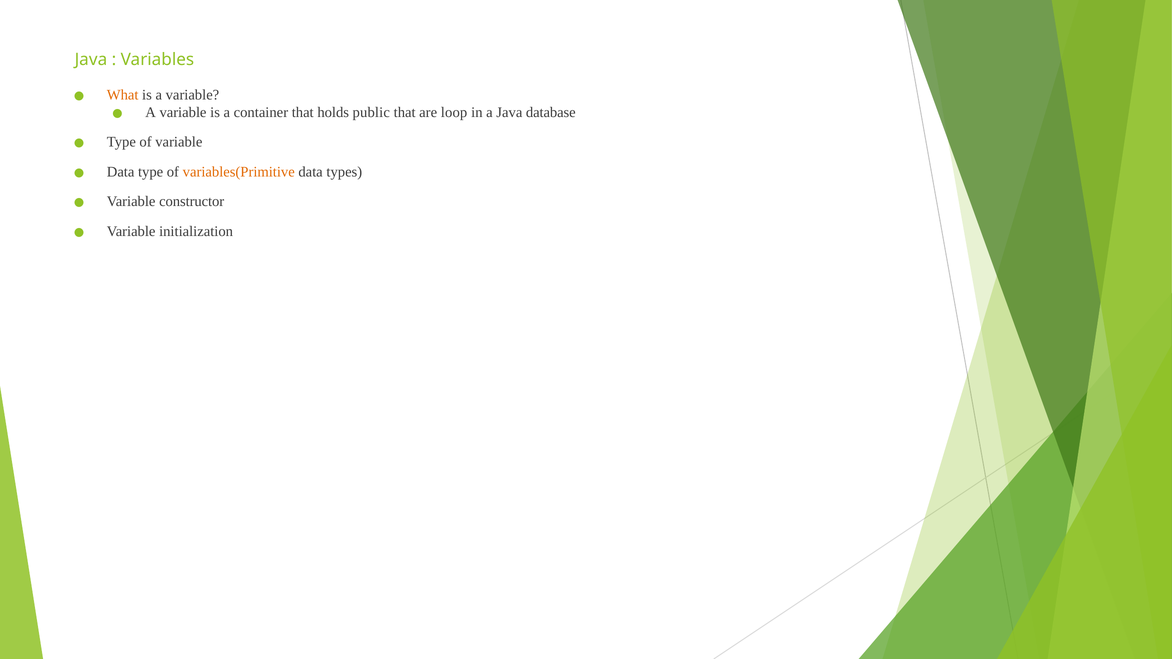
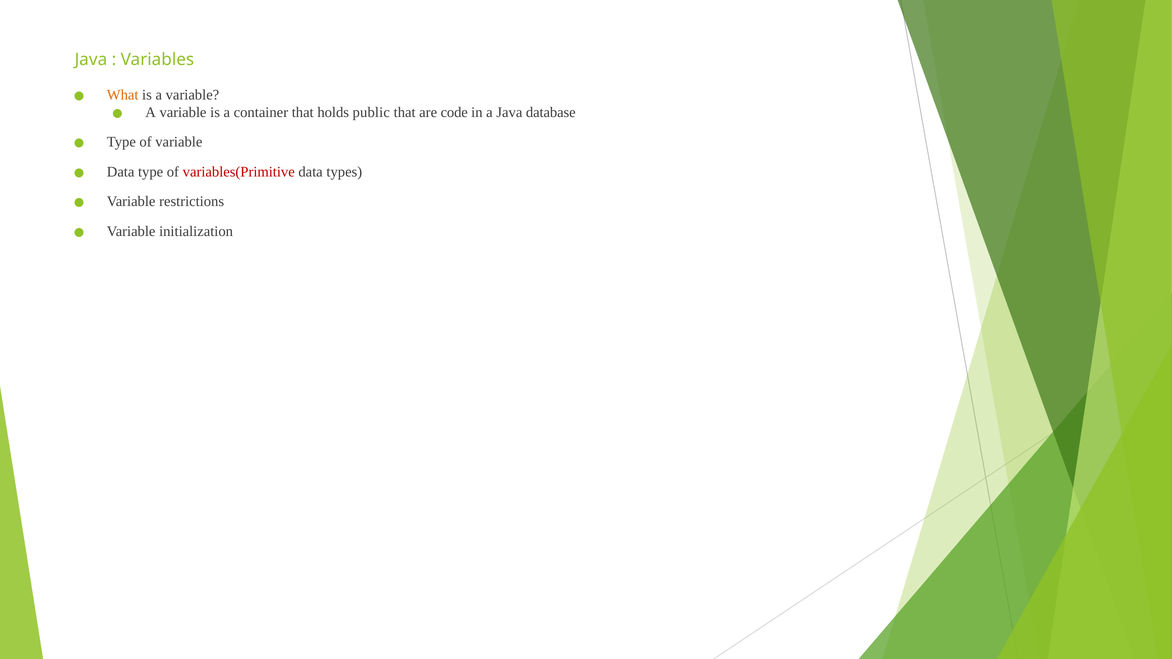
loop: loop -> code
variables(Primitive colour: orange -> red
constructor: constructor -> restrictions
